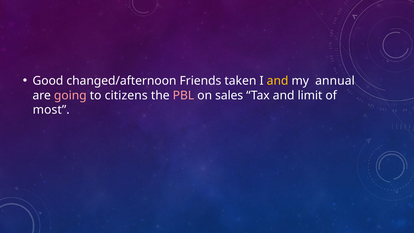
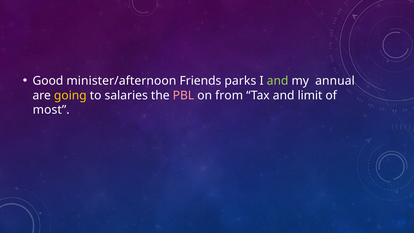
changed/afternoon: changed/afternoon -> minister/afternoon
taken: taken -> parks
and at (278, 81) colour: yellow -> light green
going colour: pink -> yellow
citizens: citizens -> salaries
sales: sales -> from
